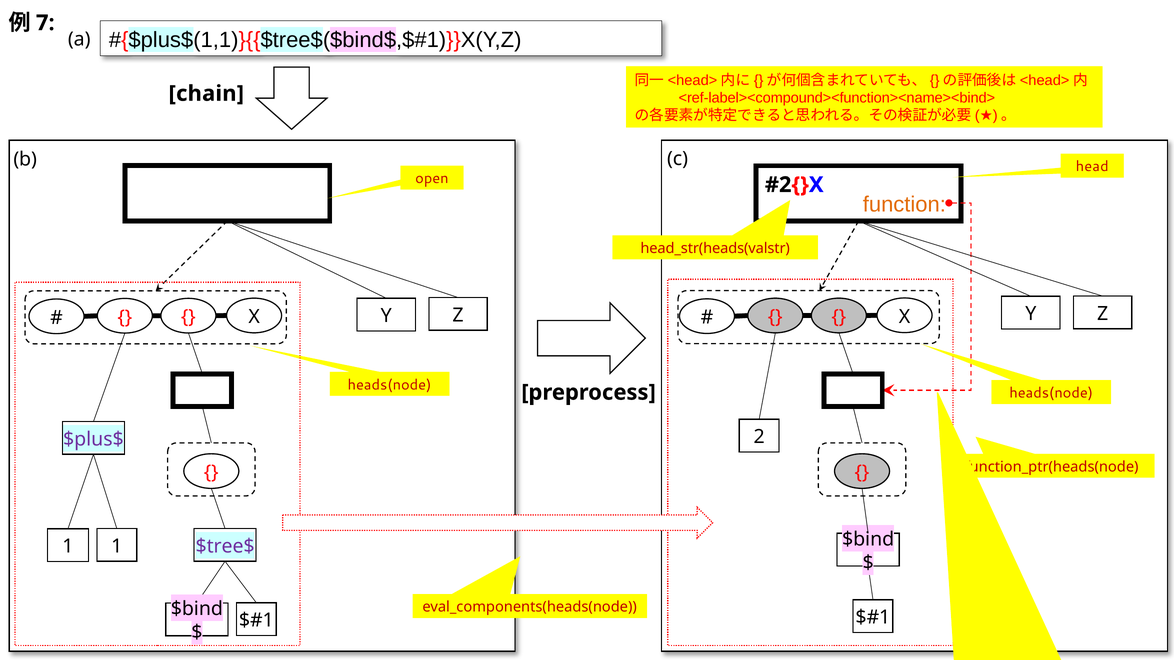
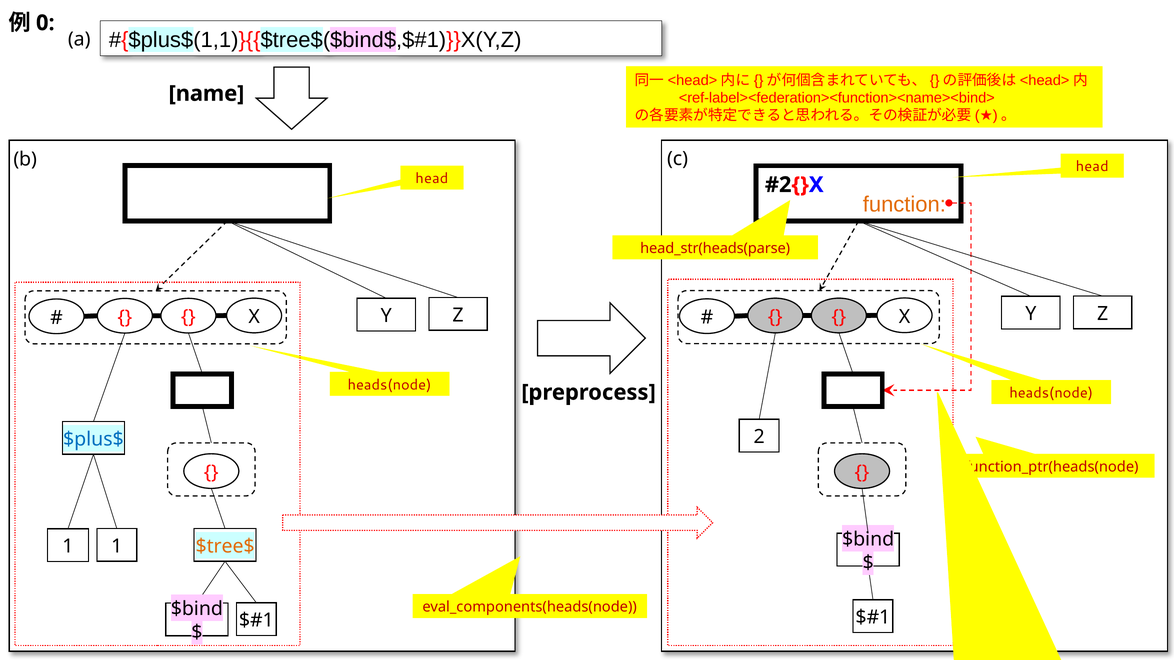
7: 7 -> 0
chain: chain -> name
<ref-label><compound><function><name><bind>: <ref-label><compound><function><name><bind> -> <ref-label><federation><function><name><bind>
open at (432, 179): open -> head
head_str(heads(valstr: head_str(heads(valstr -> head_str(heads(parse
$plus$ colour: purple -> blue
$tree$ colour: purple -> orange
